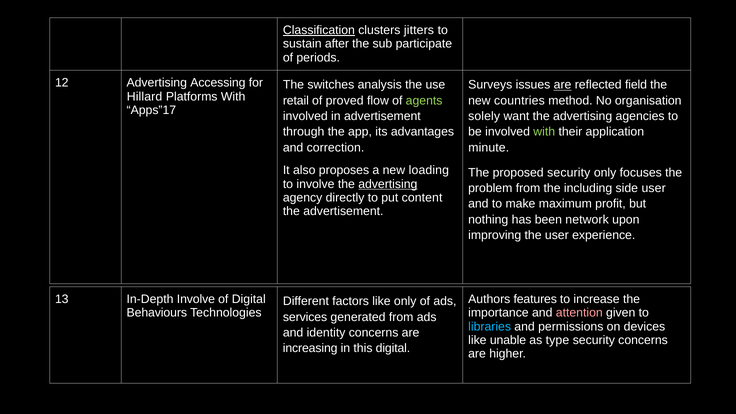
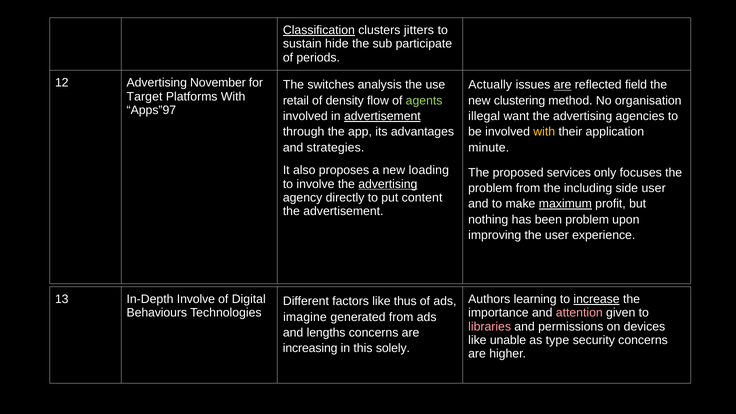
after: after -> hide
Accessing: Accessing -> November
Surveys: Surveys -> Actually
Hillard: Hillard -> Target
proved: proved -> density
countries: countries -> clustering
Apps”17: Apps”17 -> Apps”97
advertisement at (382, 116) underline: none -> present
solely: solely -> illegal
with at (544, 132) colour: light green -> yellow
correction: correction -> strategies
proposed security: security -> services
maximum underline: none -> present
been network: network -> problem
features: features -> learning
increase underline: none -> present
like only: only -> thus
services: services -> imagine
libraries colour: light blue -> pink
identity: identity -> lengths
this digital: digital -> solely
